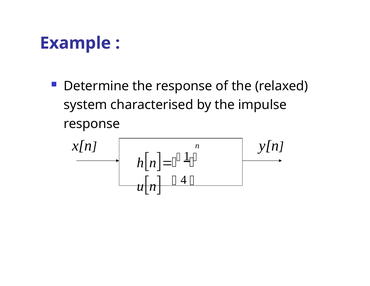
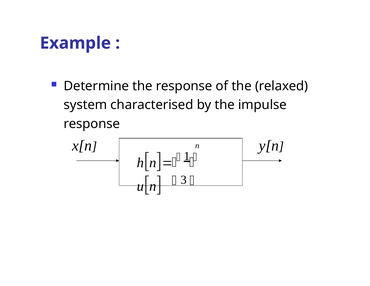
4: 4 -> 3
